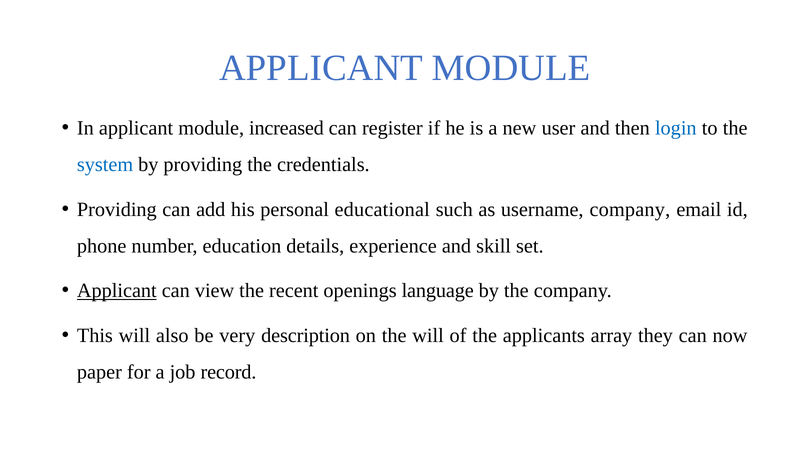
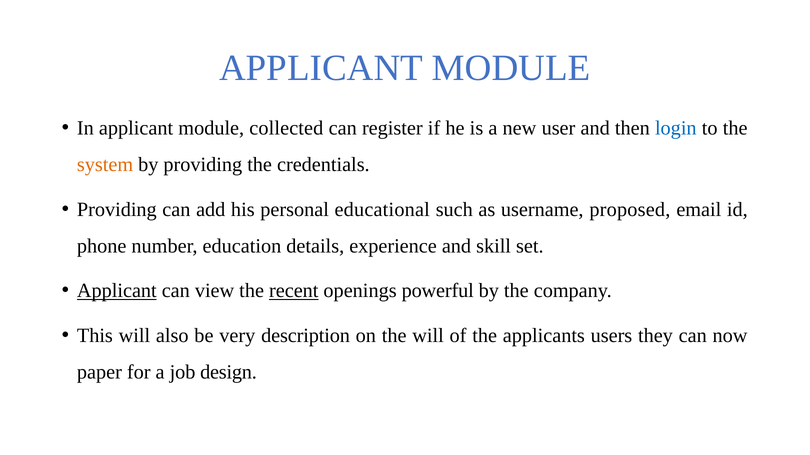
increased: increased -> collected
system colour: blue -> orange
username company: company -> proposed
recent underline: none -> present
language: language -> powerful
array: array -> users
record: record -> design
